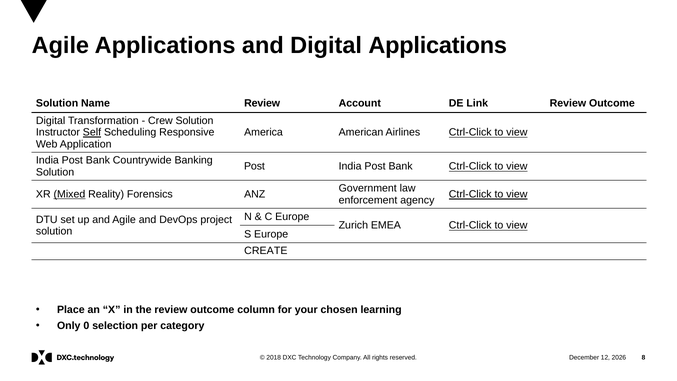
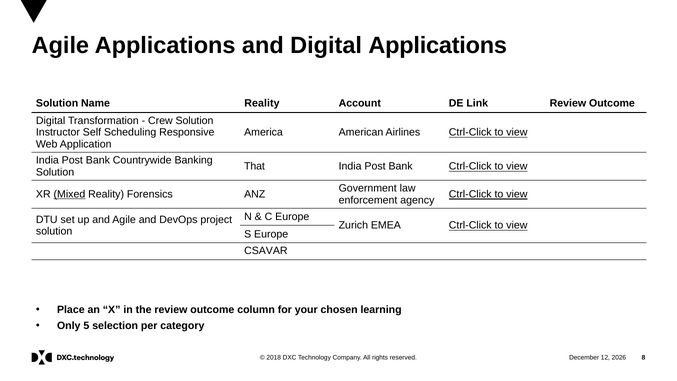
Name Review: Review -> Reality
Self underline: present -> none
Post at (254, 166): Post -> That
CREATE: CREATE -> CSAVAR
0: 0 -> 5
